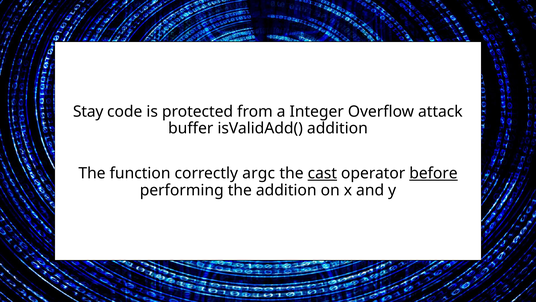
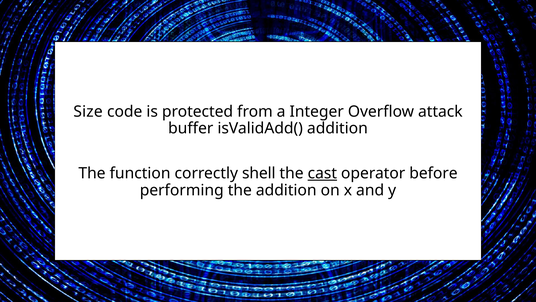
Stay: Stay -> Size
argc: argc -> shell
before underline: present -> none
